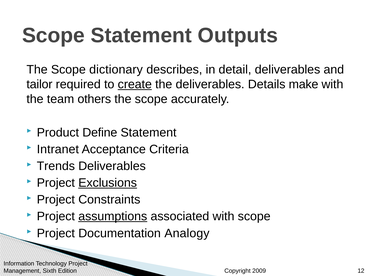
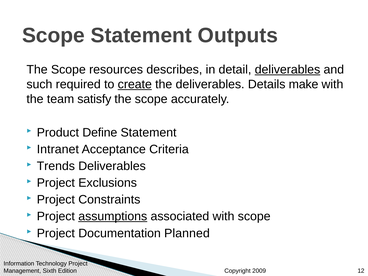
dictionary: dictionary -> resources
deliverables at (287, 70) underline: none -> present
tailor: tailor -> such
others: others -> satisfy
Exclusions underline: present -> none
Analogy: Analogy -> Planned
